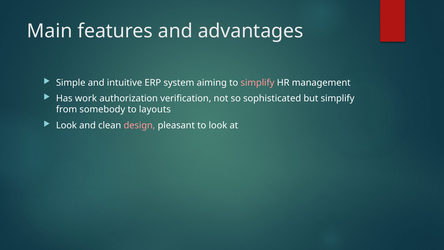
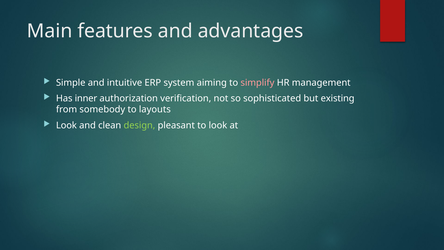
work: work -> inner
but simplify: simplify -> existing
design colour: pink -> light green
